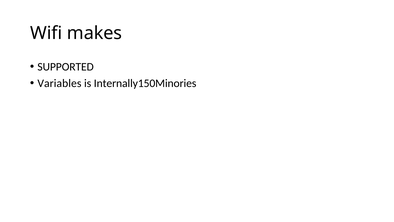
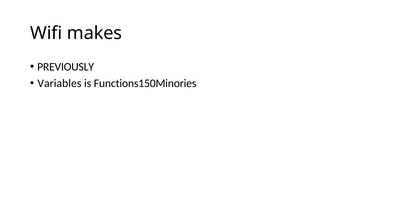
SUPPORTED: SUPPORTED -> PREVIOUSLY
Internally150Minories: Internally150Minories -> Functions150Minories
